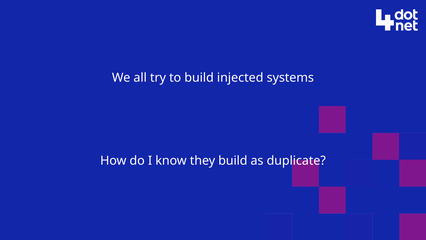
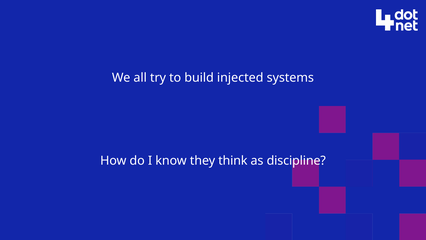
they build: build -> think
duplicate: duplicate -> discipline
